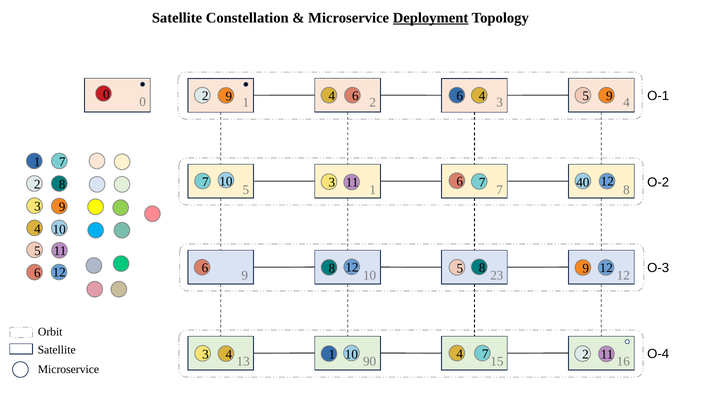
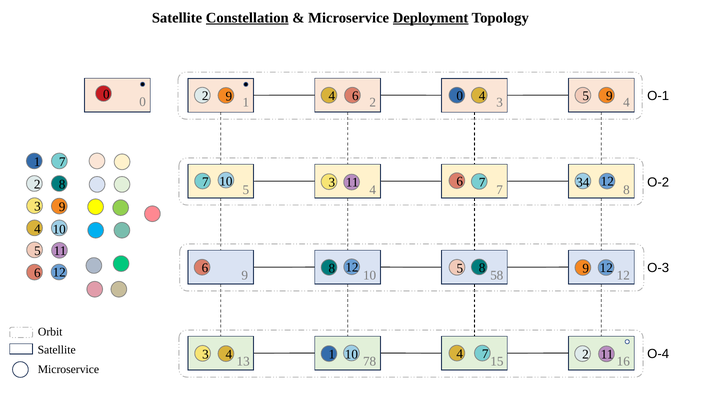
Constellation underline: none -> present
6 6: 6 -> 0
40: 40 -> 34
5 1: 1 -> 4
23: 23 -> 58
90: 90 -> 78
